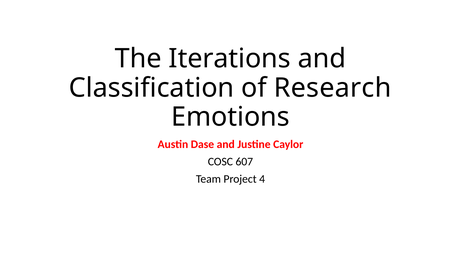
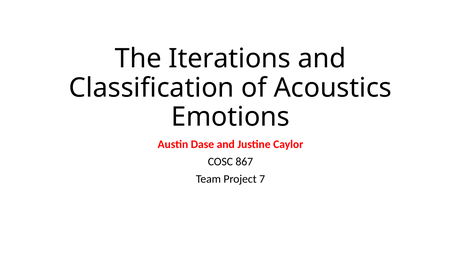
Research: Research -> Acoustics
607: 607 -> 867
4: 4 -> 7
